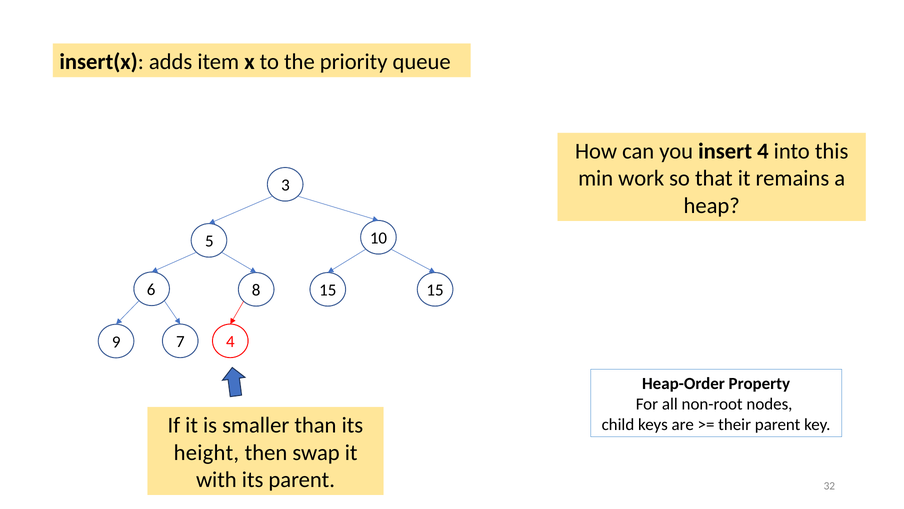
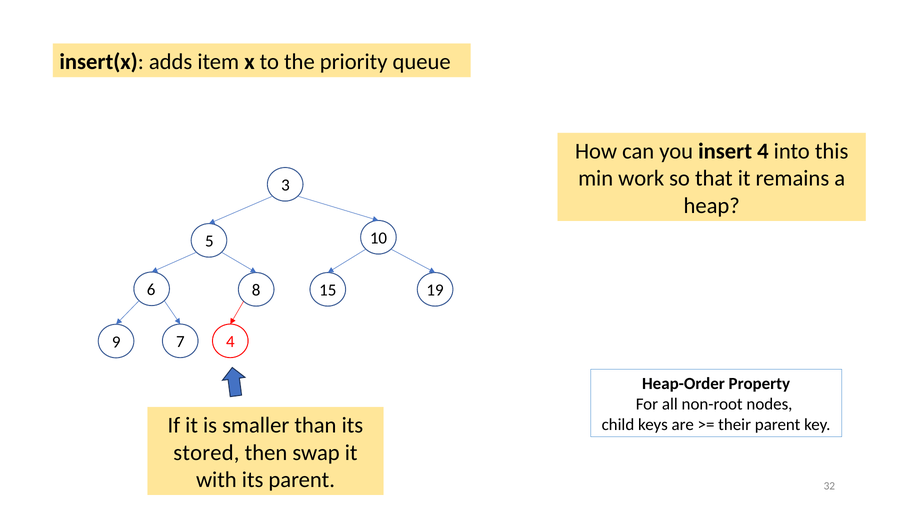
6 15: 15 -> 19
height: height -> stored
